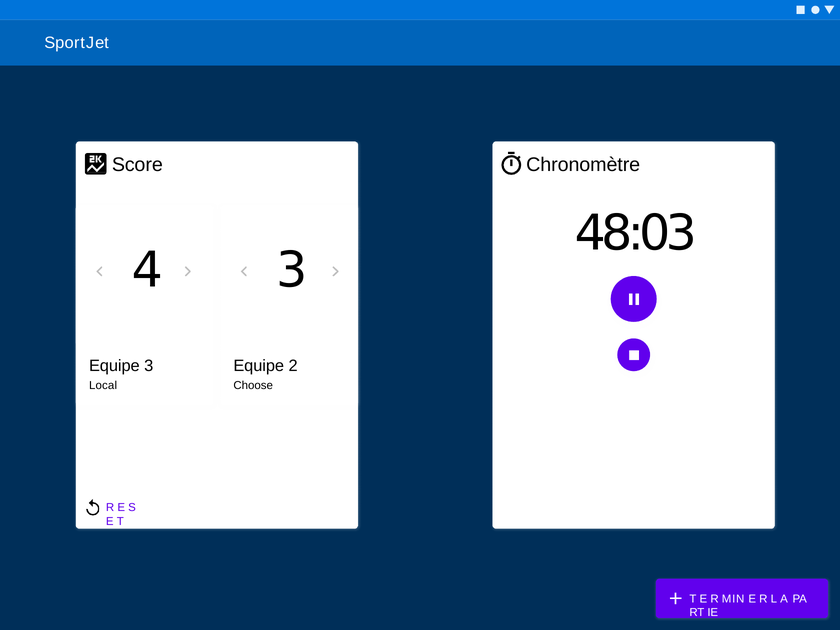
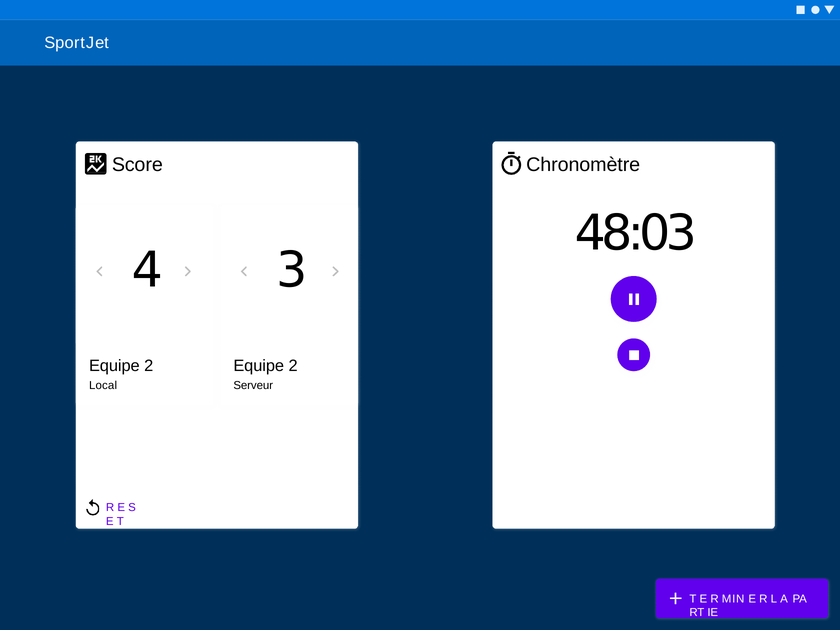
3 at (149, 366): 3 -> 2
Choose: Choose -> Serveur
